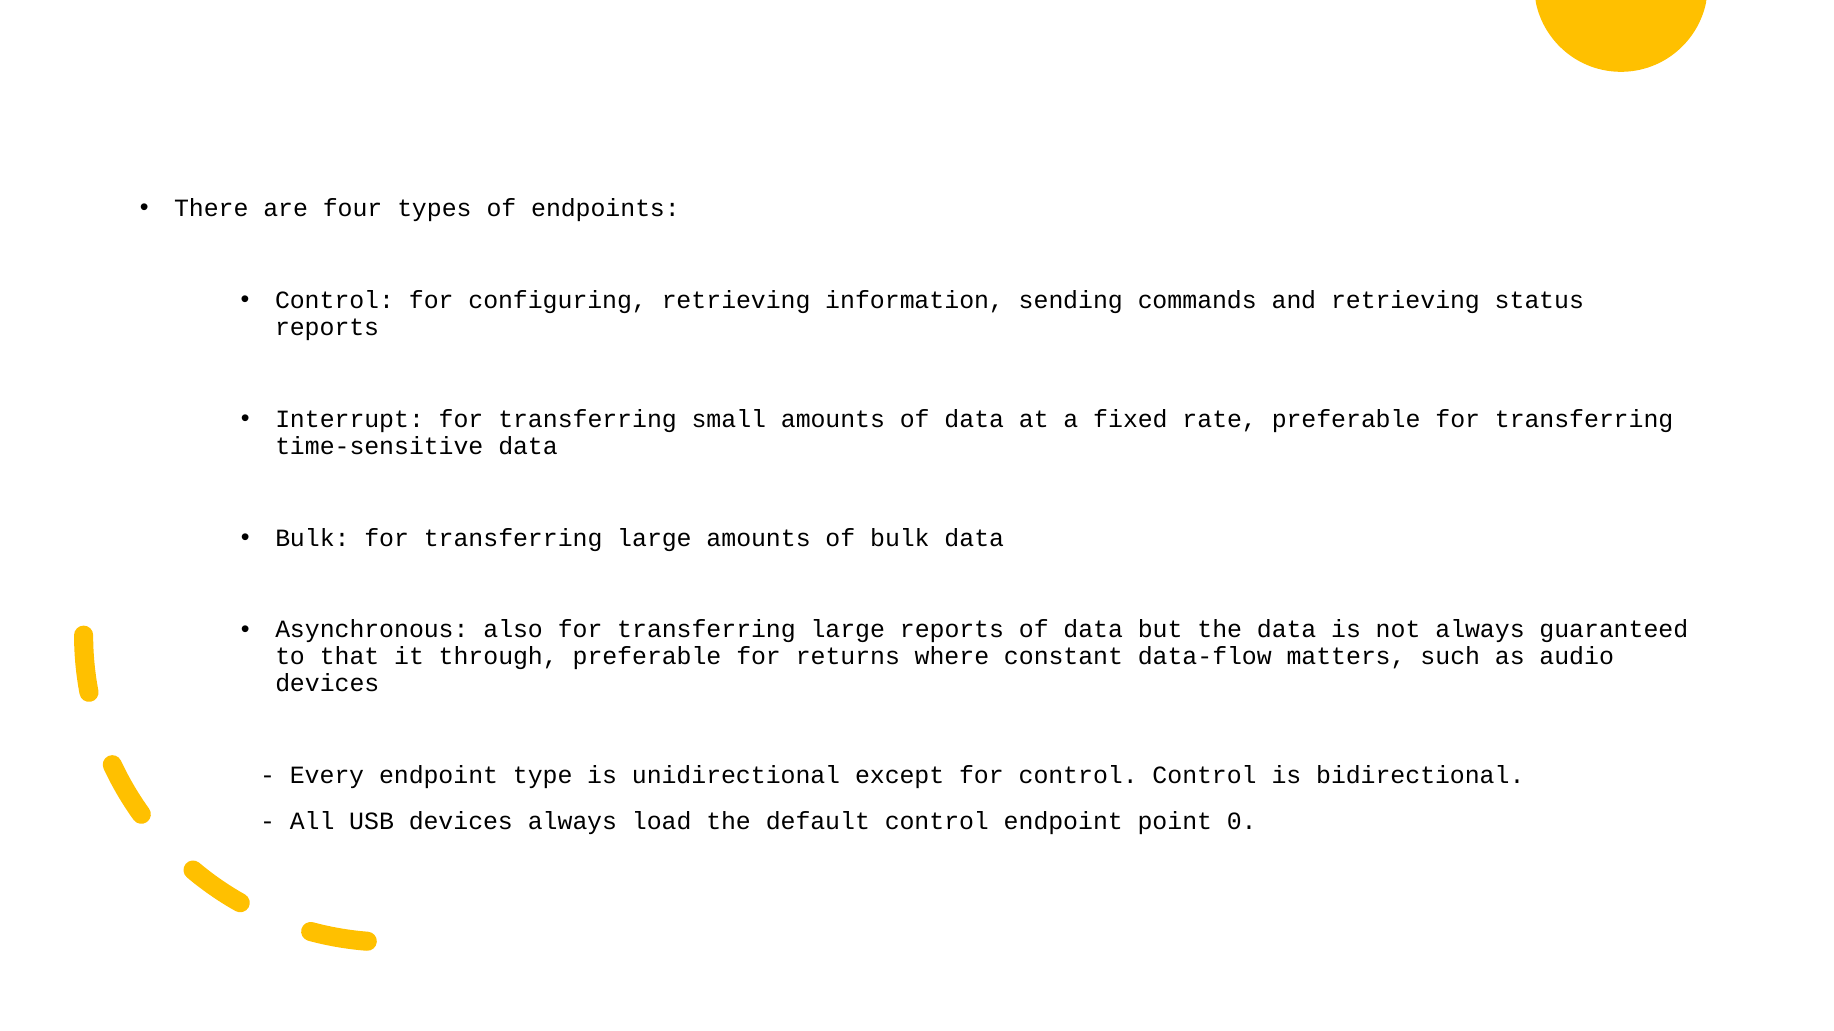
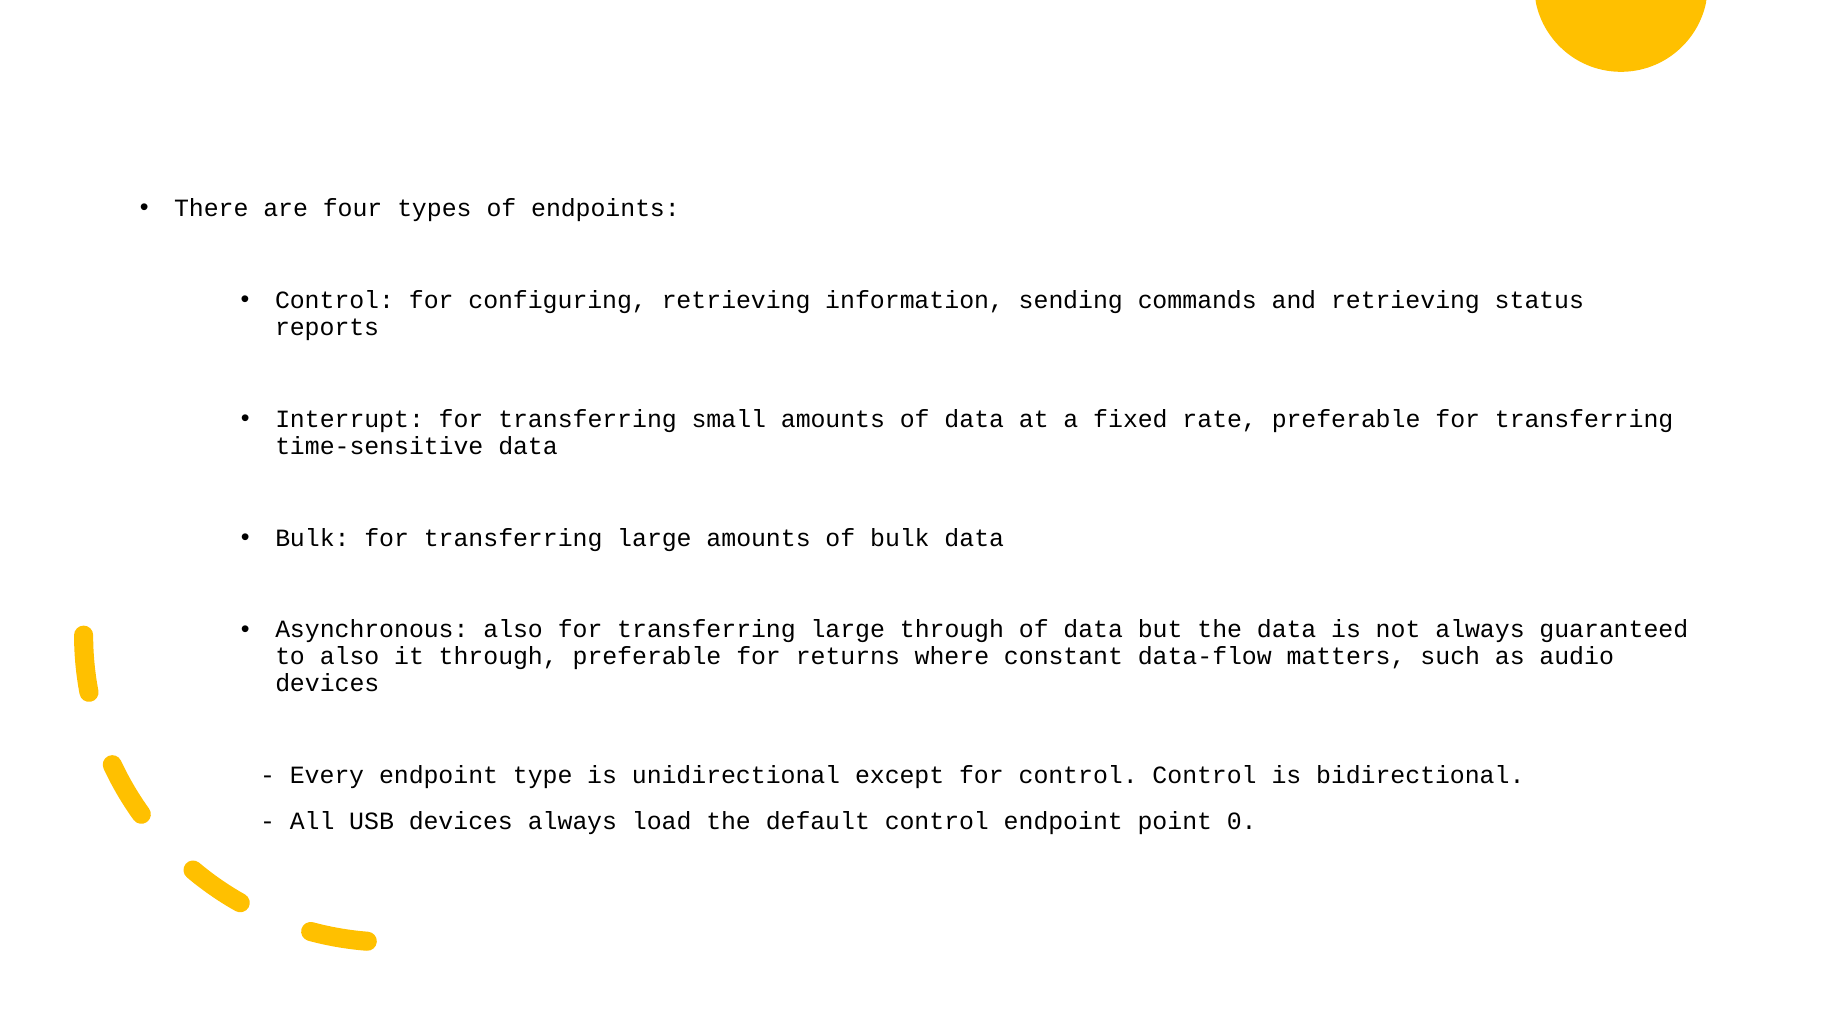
large reports: reports -> through
to that: that -> also
